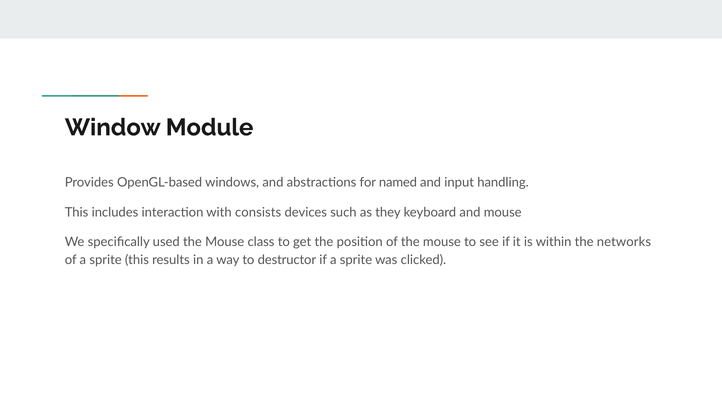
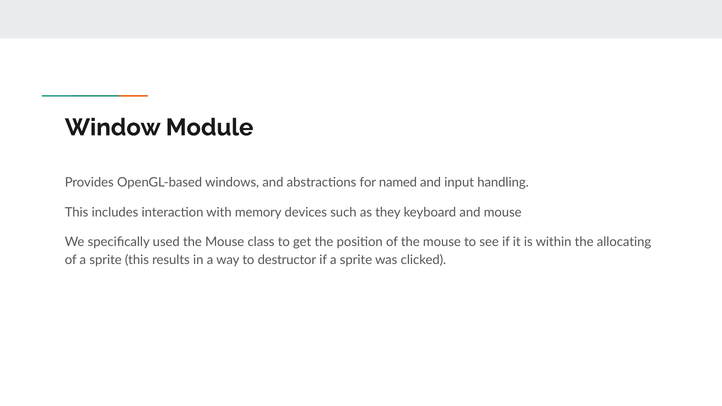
consists: consists -> memory
networks: networks -> allocating
